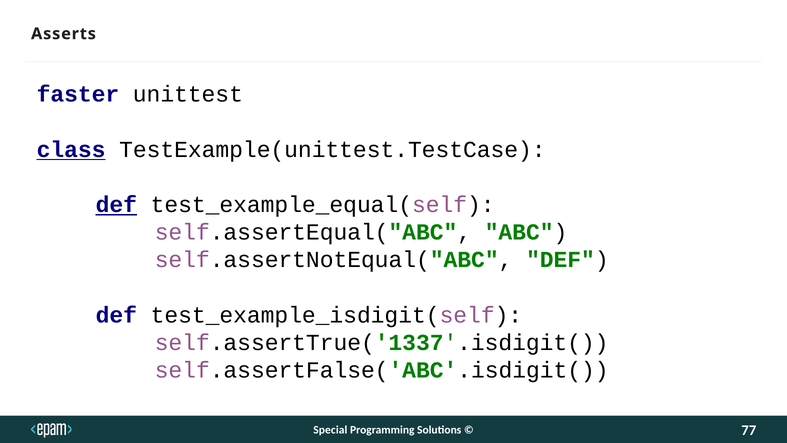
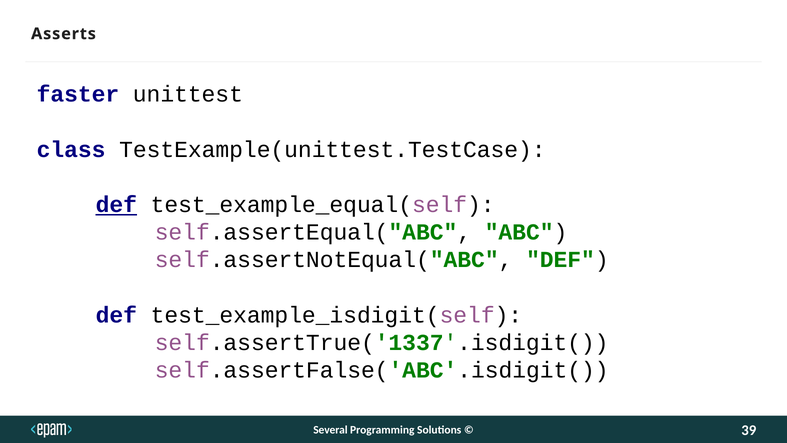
class underline: present -> none
Special: Special -> Several
77: 77 -> 39
